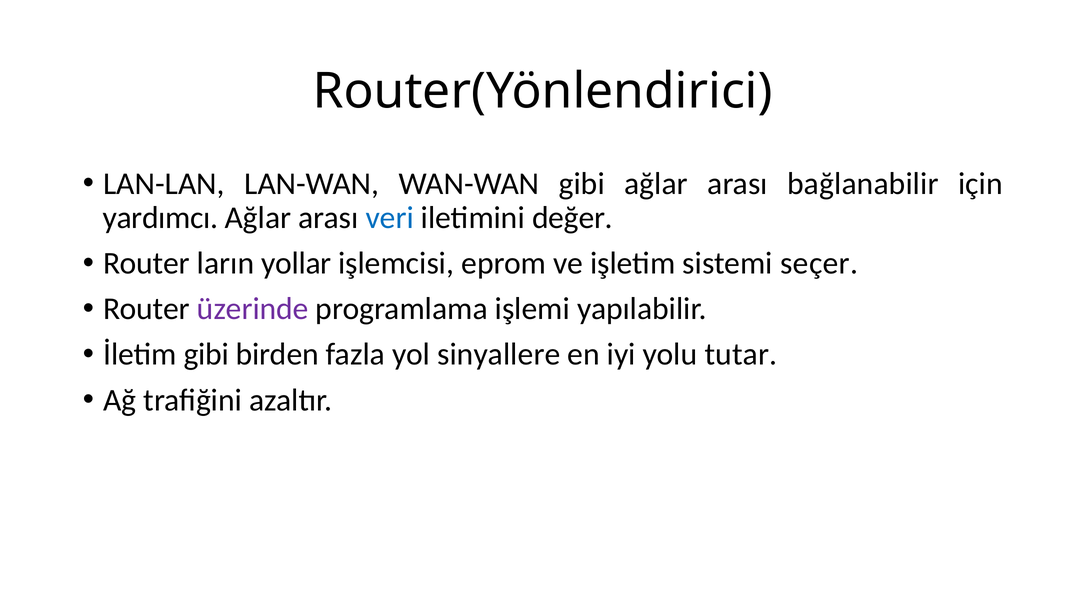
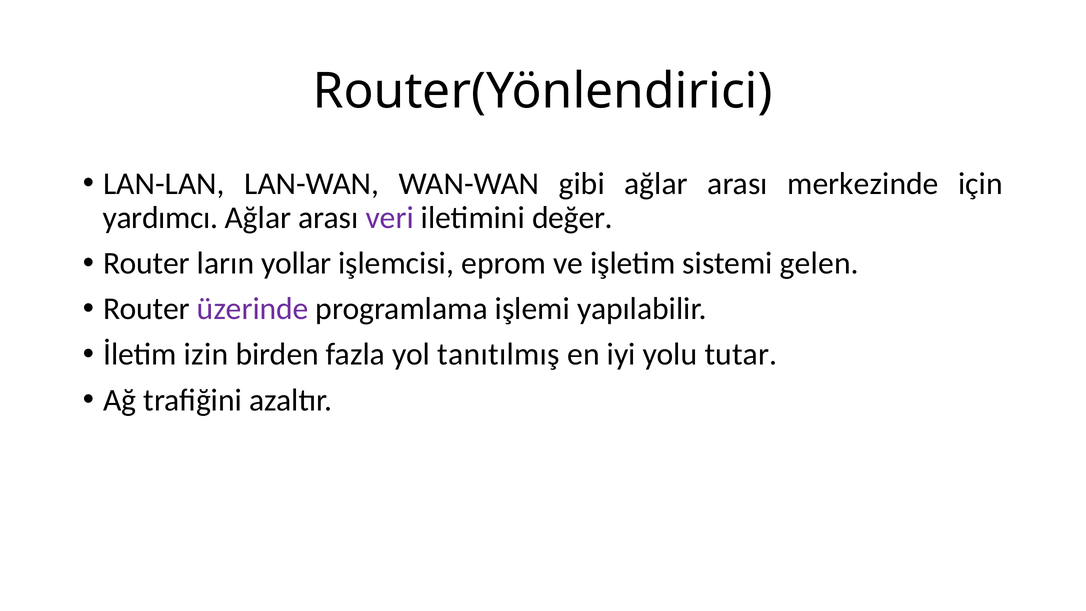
bağlanabilir: bağlanabilir -> merkezinde
veri colour: blue -> purple
seçer: seçer -> gelen
İletim gibi: gibi -> izin
sinyallere: sinyallere -> tanıtılmış
